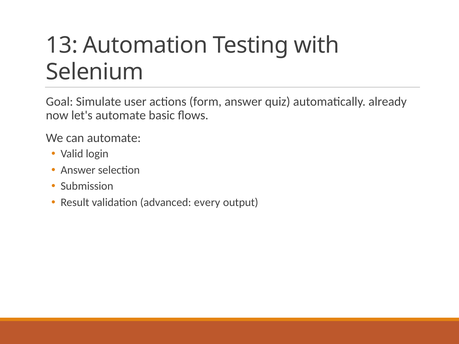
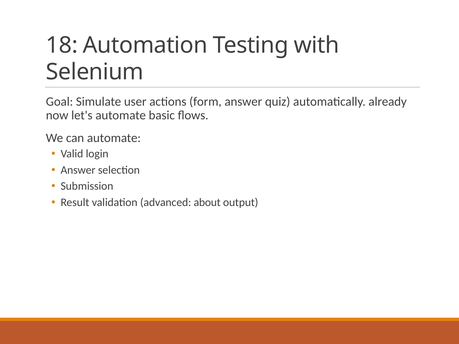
13: 13 -> 18
every: every -> about
